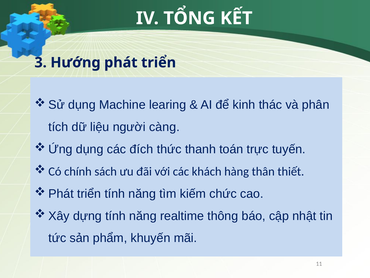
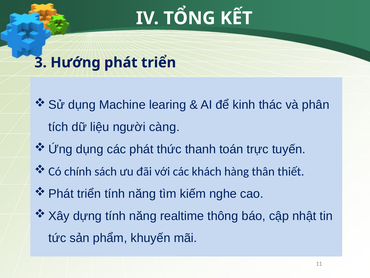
các đích: đích -> phát
chức: chức -> nghe
